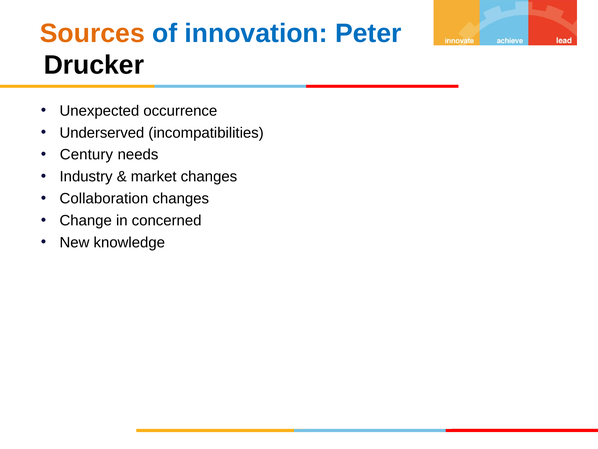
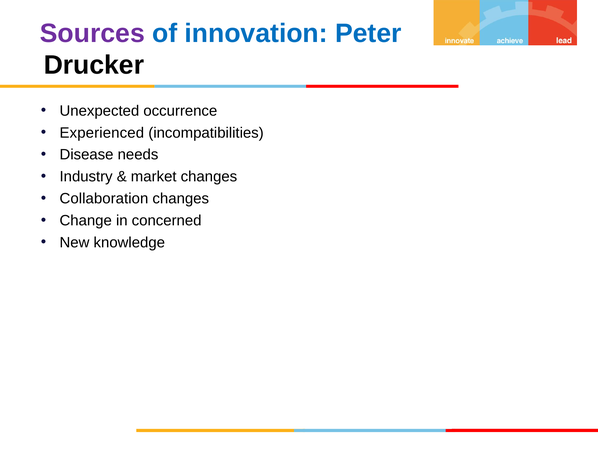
Sources colour: orange -> purple
Underserved: Underserved -> Experienced
Century: Century -> Disease
